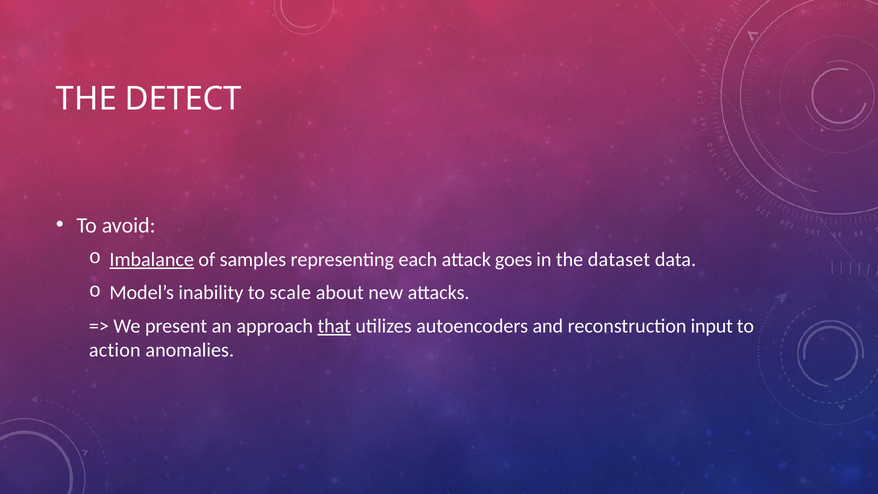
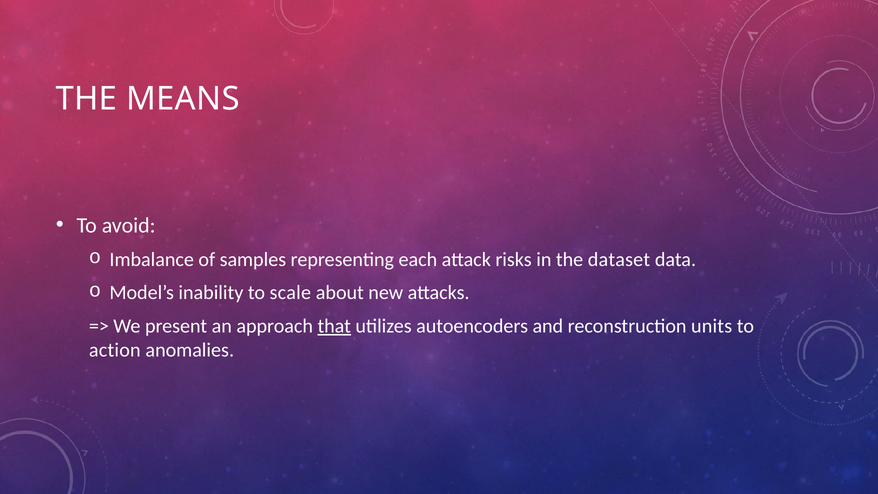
DETECT: DETECT -> MEANS
Imbalance underline: present -> none
goes: goes -> risks
input: input -> units
